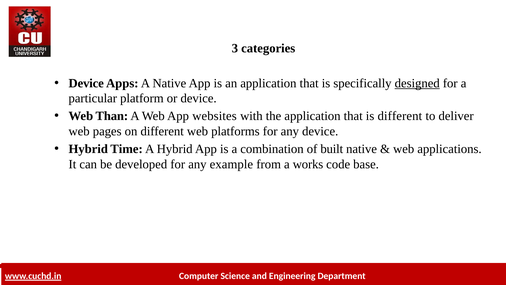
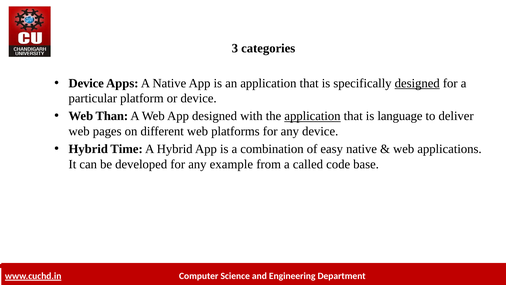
App websites: websites -> designed
application at (312, 116) underline: none -> present
is different: different -> language
built: built -> easy
works: works -> called
